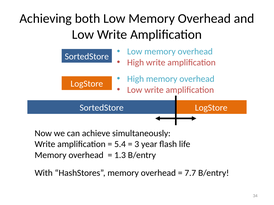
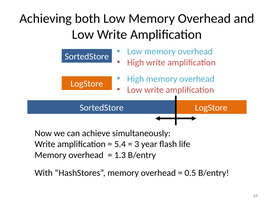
7.7: 7.7 -> 0.5
